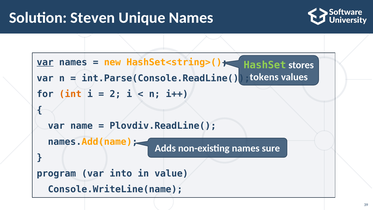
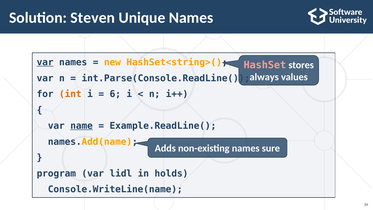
HashSet colour: light green -> pink
tokens: tokens -> always
2: 2 -> 6
name underline: none -> present
Plovdiv.ReadLine(: Plovdiv.ReadLine( -> Example.ReadLine(
into: into -> lidl
value: value -> holds
